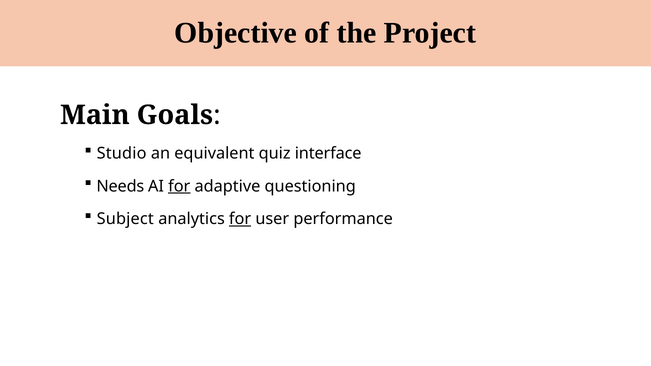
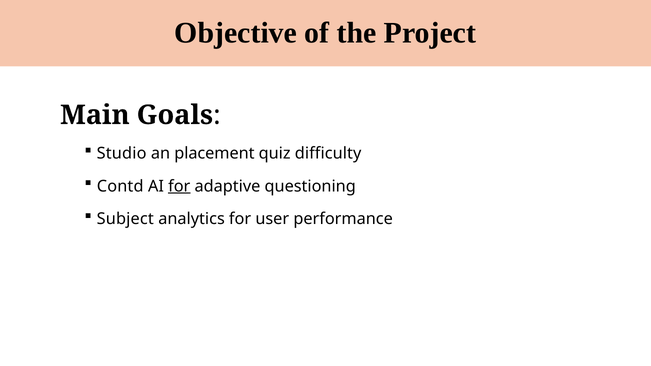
equivalent: equivalent -> placement
interface: interface -> difficulty
Needs: Needs -> Contd
for at (240, 219) underline: present -> none
